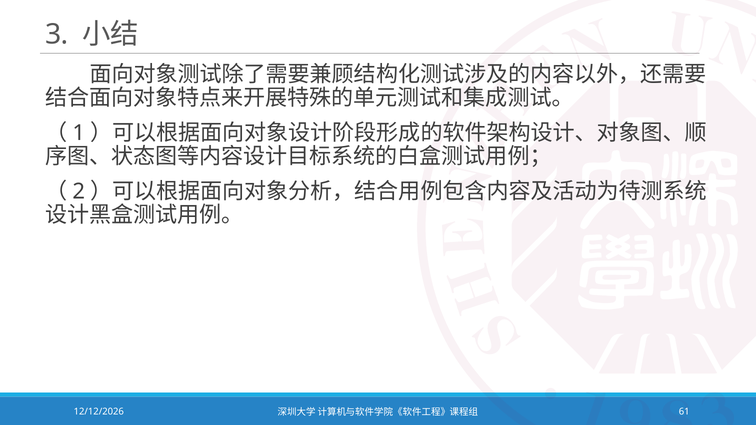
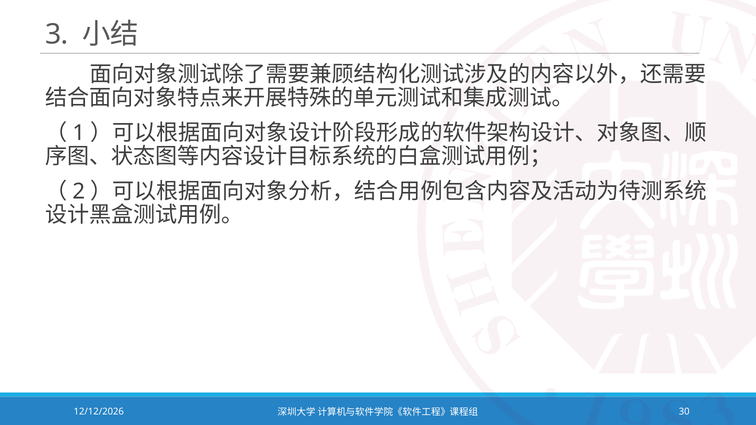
61: 61 -> 30
